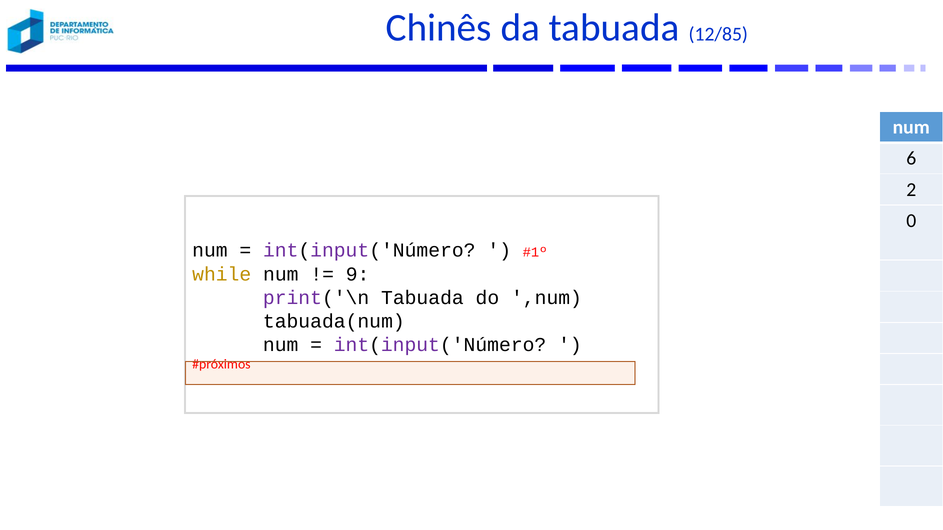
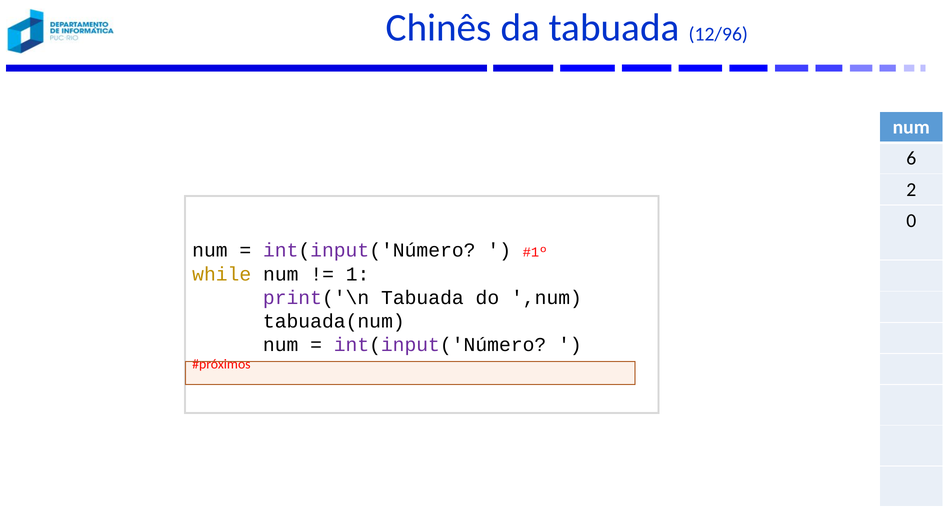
12/85: 12/85 -> 12/96
9: 9 -> 1
